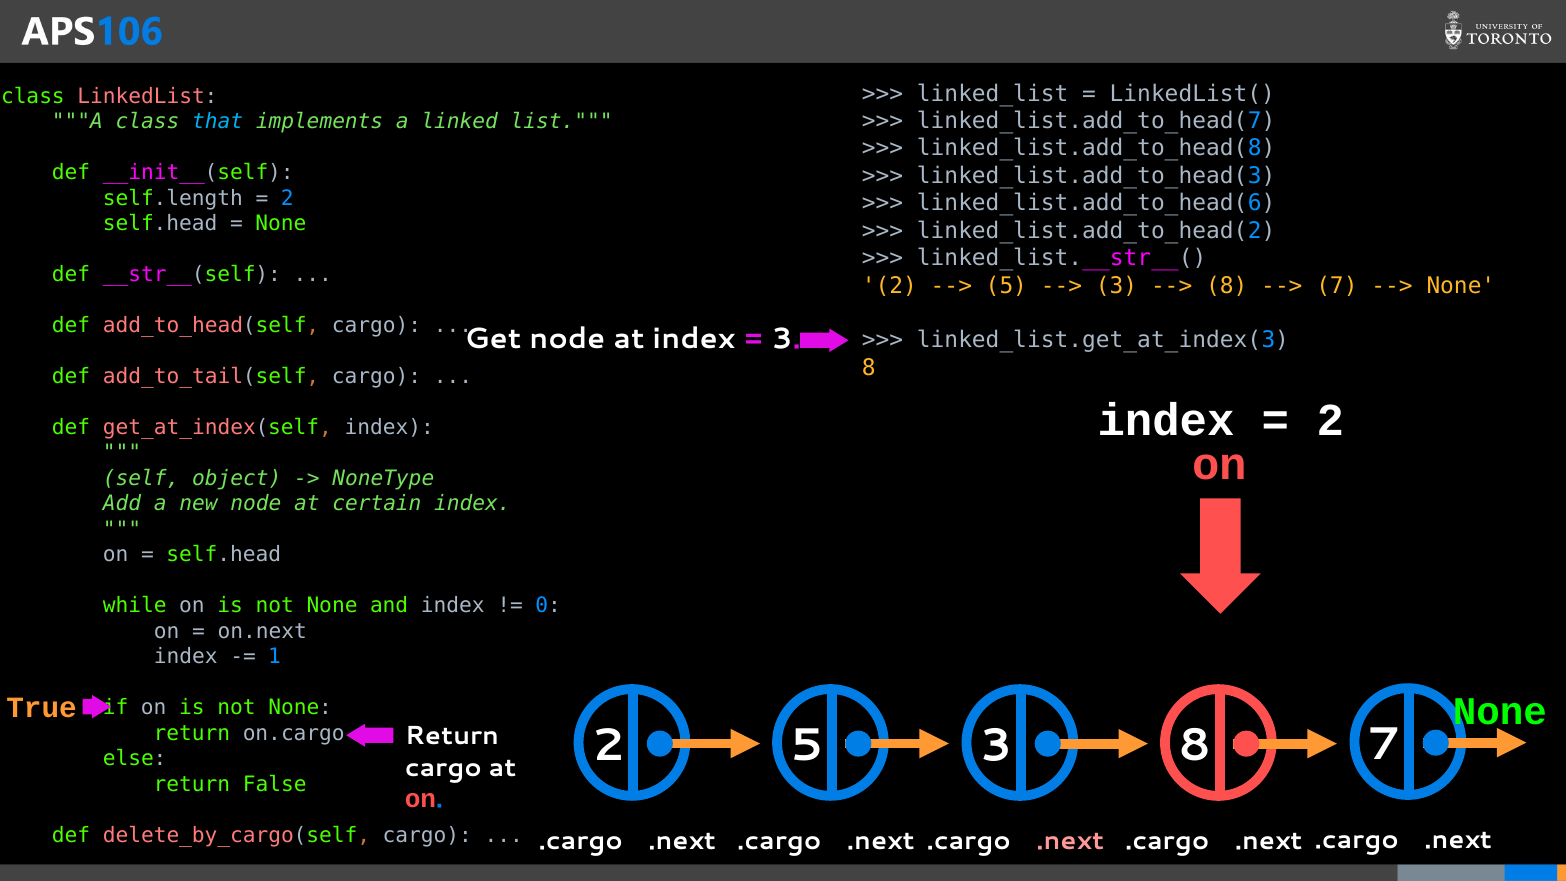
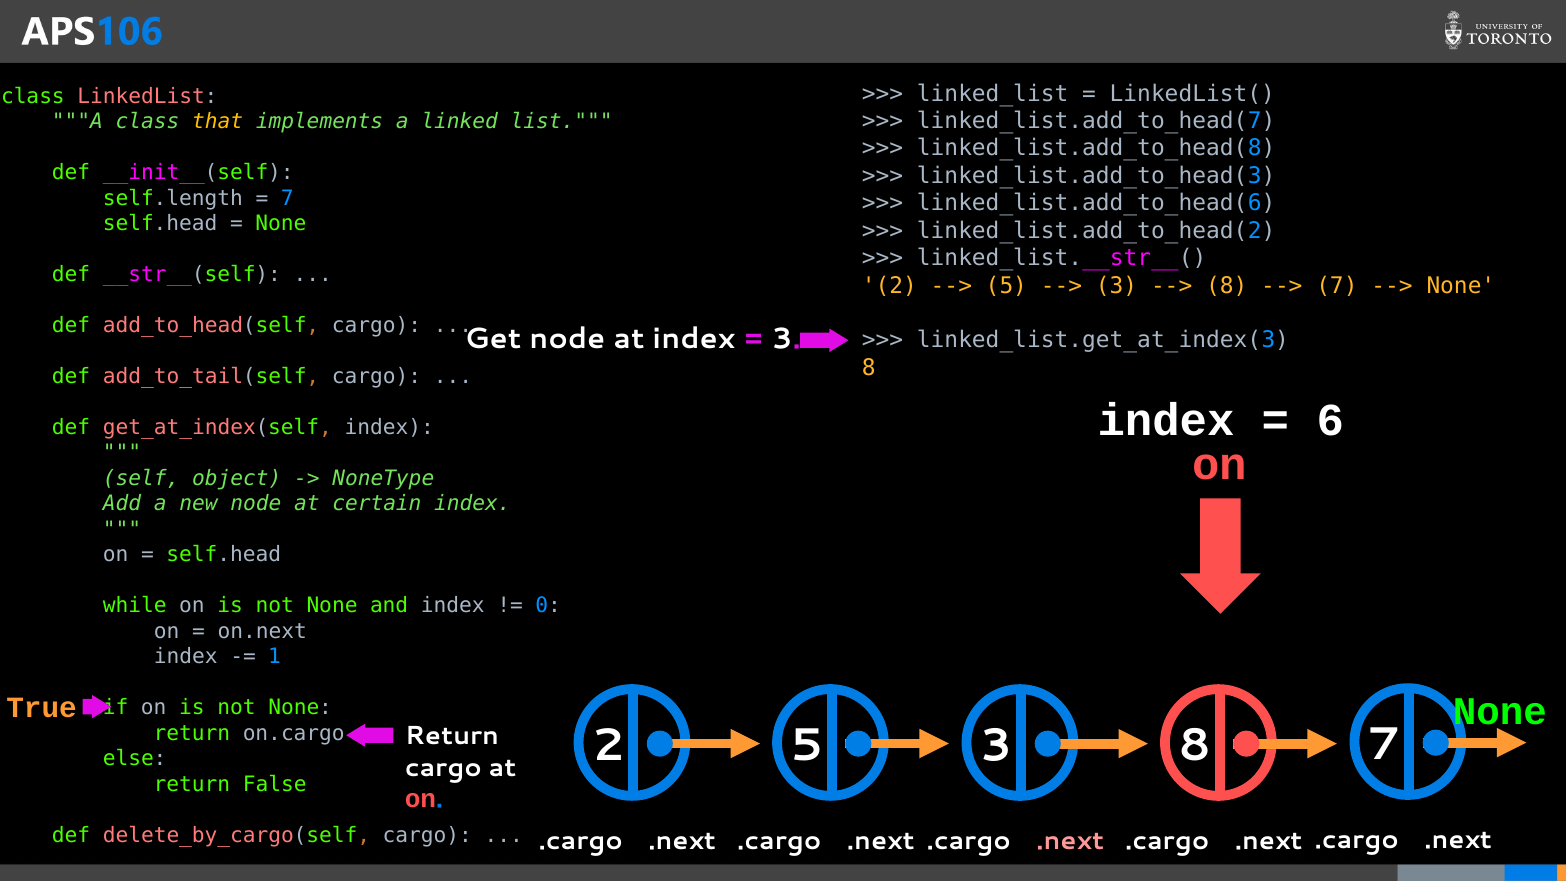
that colour: light blue -> yellow
2 at (287, 198): 2 -> 7
2 at (1330, 421): 2 -> 6
